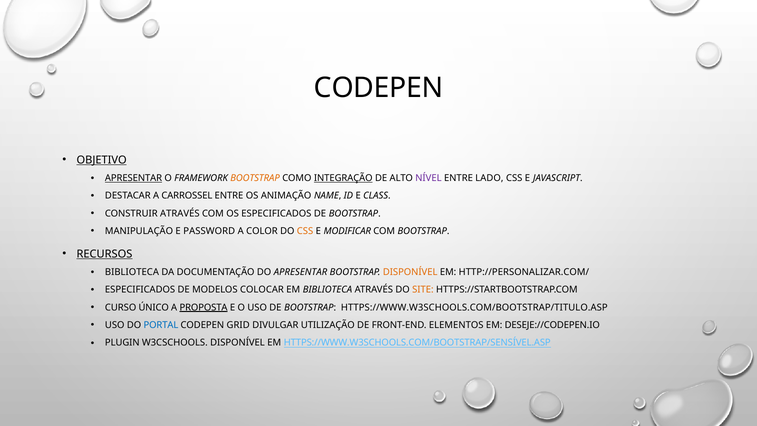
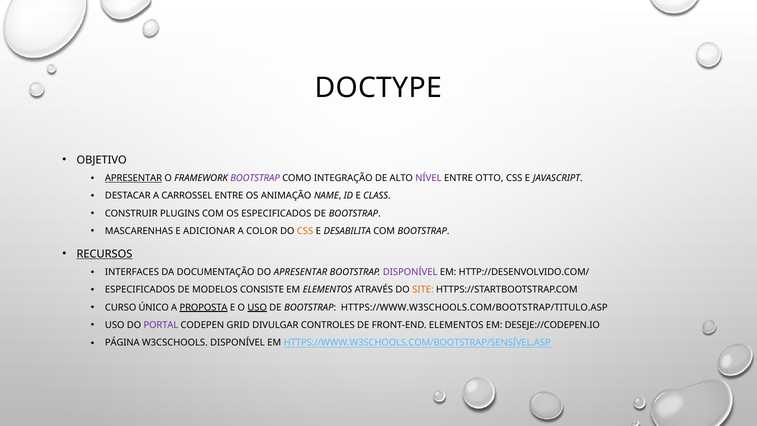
CODEPEN at (379, 88): CODEPEN -> DOCTYPE
OBJETIVO underline: present -> none
BOOTSTRAP at (255, 178) colour: orange -> purple
INTEGRAÇÃO underline: present -> none
LADO: LADO -> OTTO
CONSTRUIR ATRAVÉS: ATRAVÉS -> PLUGINS
MANIPULAÇÃO: MANIPULAÇÃO -> MASCARENHAS
PASSWORD: PASSWORD -> ADICIONAR
MODIFICAR: MODIFICAR -> DESABILITA
BIBLIOTECA at (132, 272): BIBLIOTECA -> INTERFACES
DISPONÍVEL at (410, 272) colour: orange -> purple
HTTP://PERSONALIZAR.COM/: HTTP://PERSONALIZAR.COM/ -> HTTP://DESENVOLVIDO.COM/
COLOCAR: COLOCAR -> CONSISTE
EM BIBLIOTECA: BIBLIOTECA -> ELEMENTOS
USO at (257, 307) underline: none -> present
PORTAL colour: blue -> purple
UTILIZAÇÃO: UTILIZAÇÃO -> CONTROLES
PLUGIN: PLUGIN -> PÁGINA
